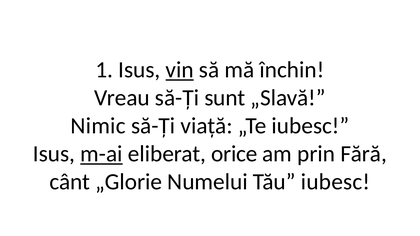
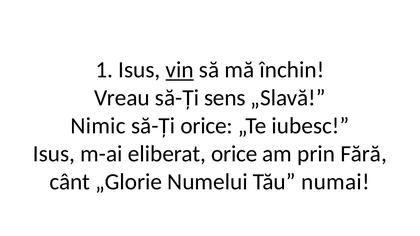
sunt: sunt -> sens
să-Ți viață: viață -> orice
m-ai underline: present -> none
Tău iubesc: iubesc -> numai
